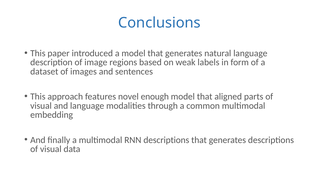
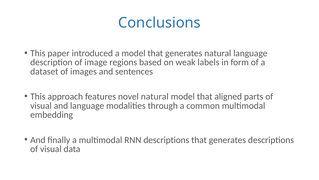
novel enough: enough -> natural
